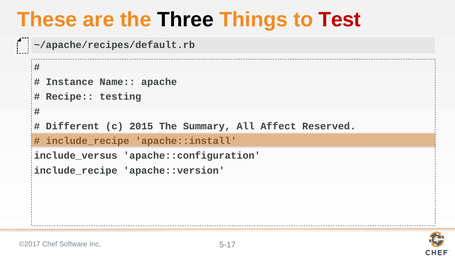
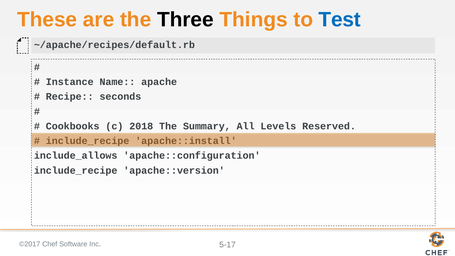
Test colour: red -> blue
testing: testing -> seconds
Different: Different -> Cookbooks
2015: 2015 -> 2018
Affect: Affect -> Levels
include_versus: include_versus -> include_allows
